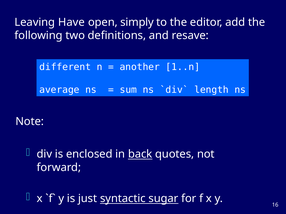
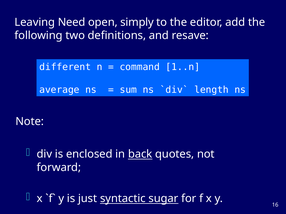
Have: Have -> Need
another: another -> command
